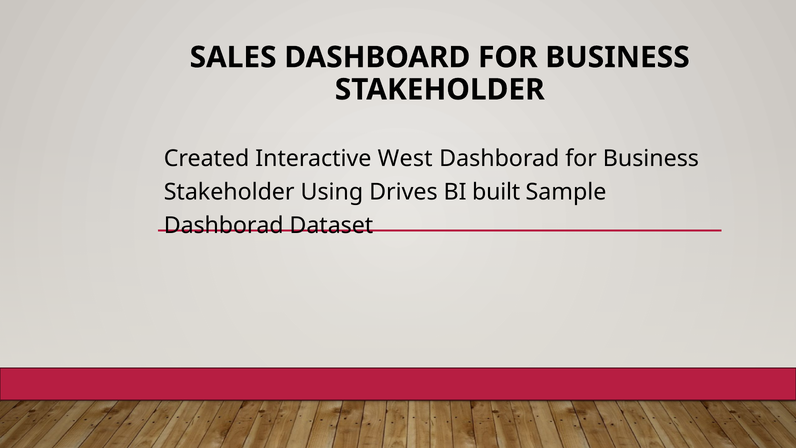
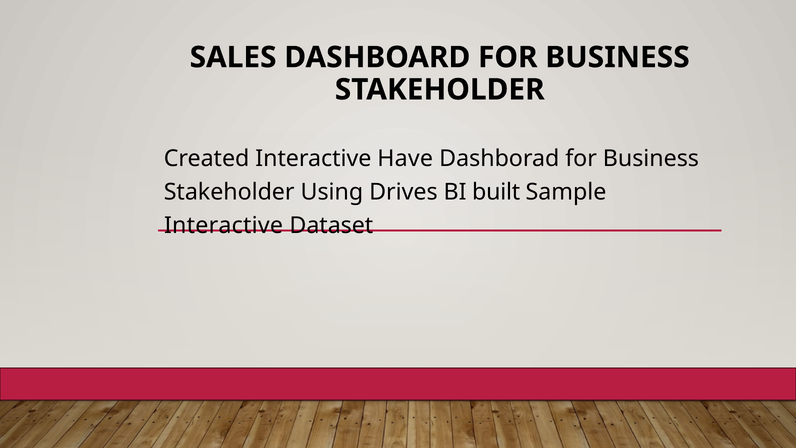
West: West -> Have
Dashborad at (224, 225): Dashborad -> Interactive
